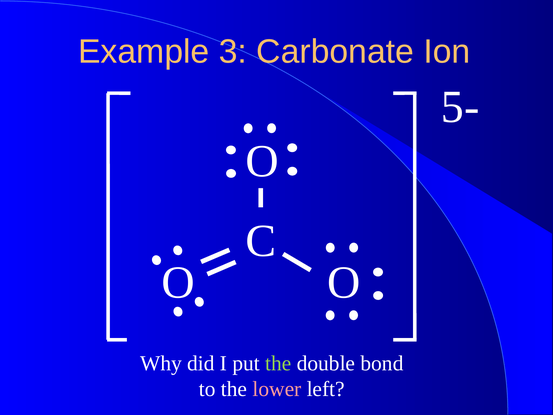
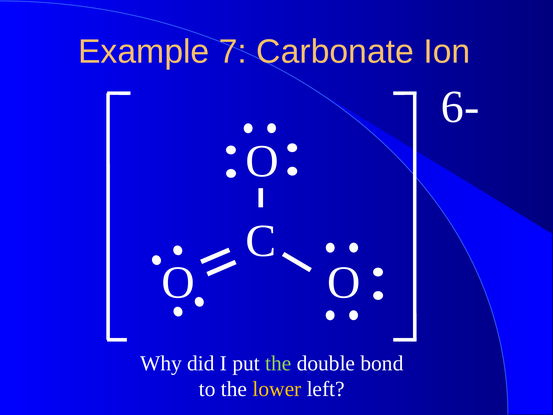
3: 3 -> 7
5-: 5- -> 6-
lower colour: pink -> yellow
